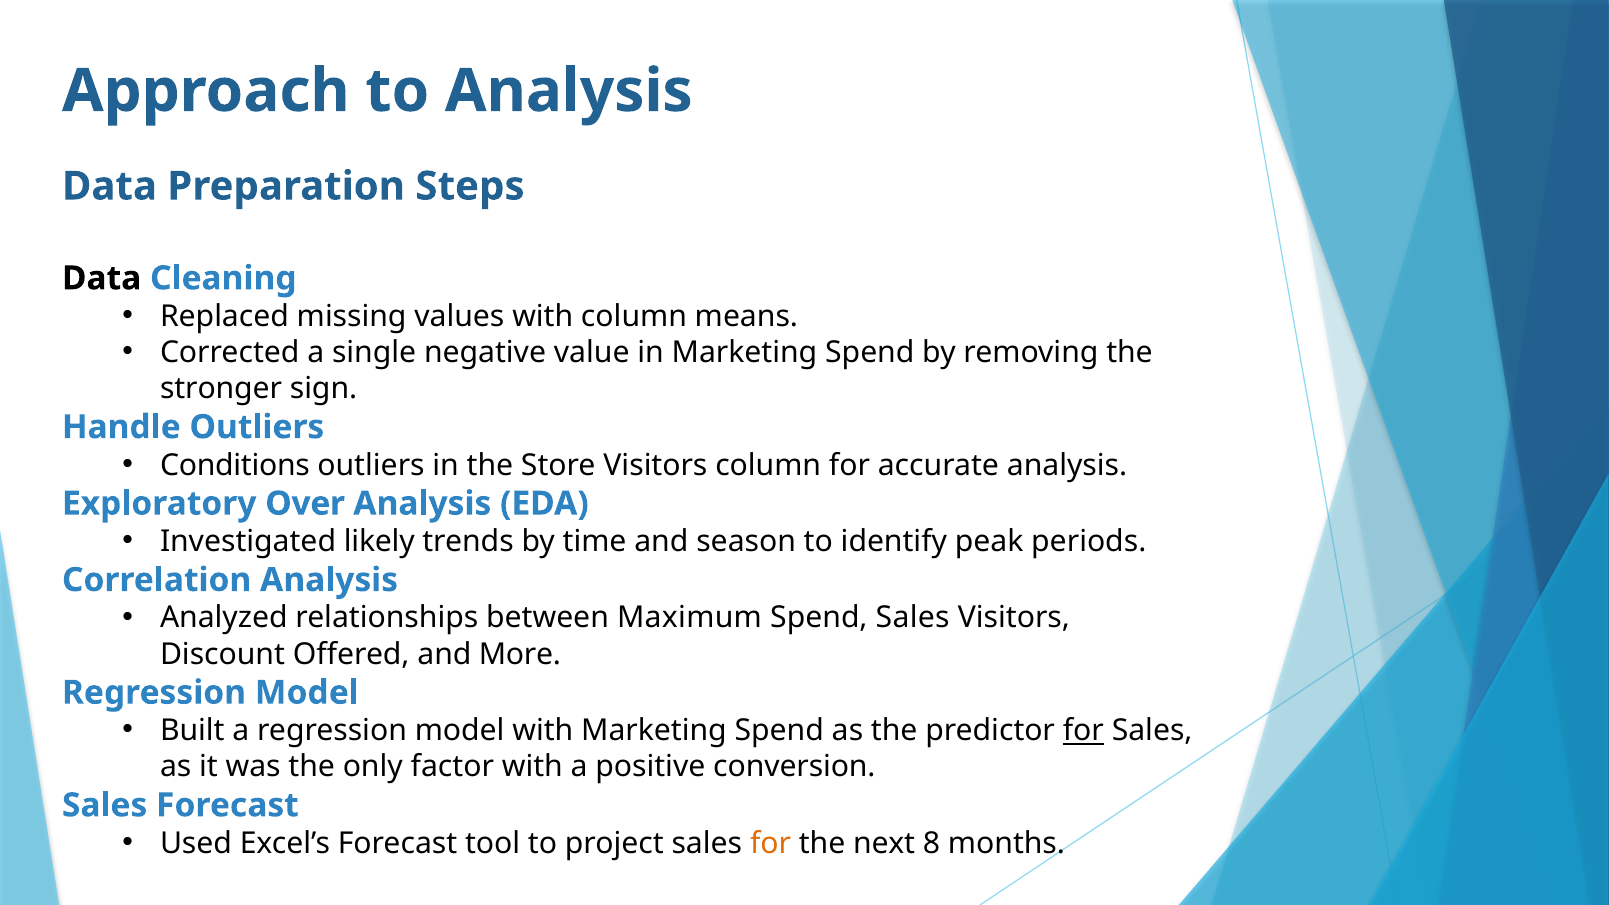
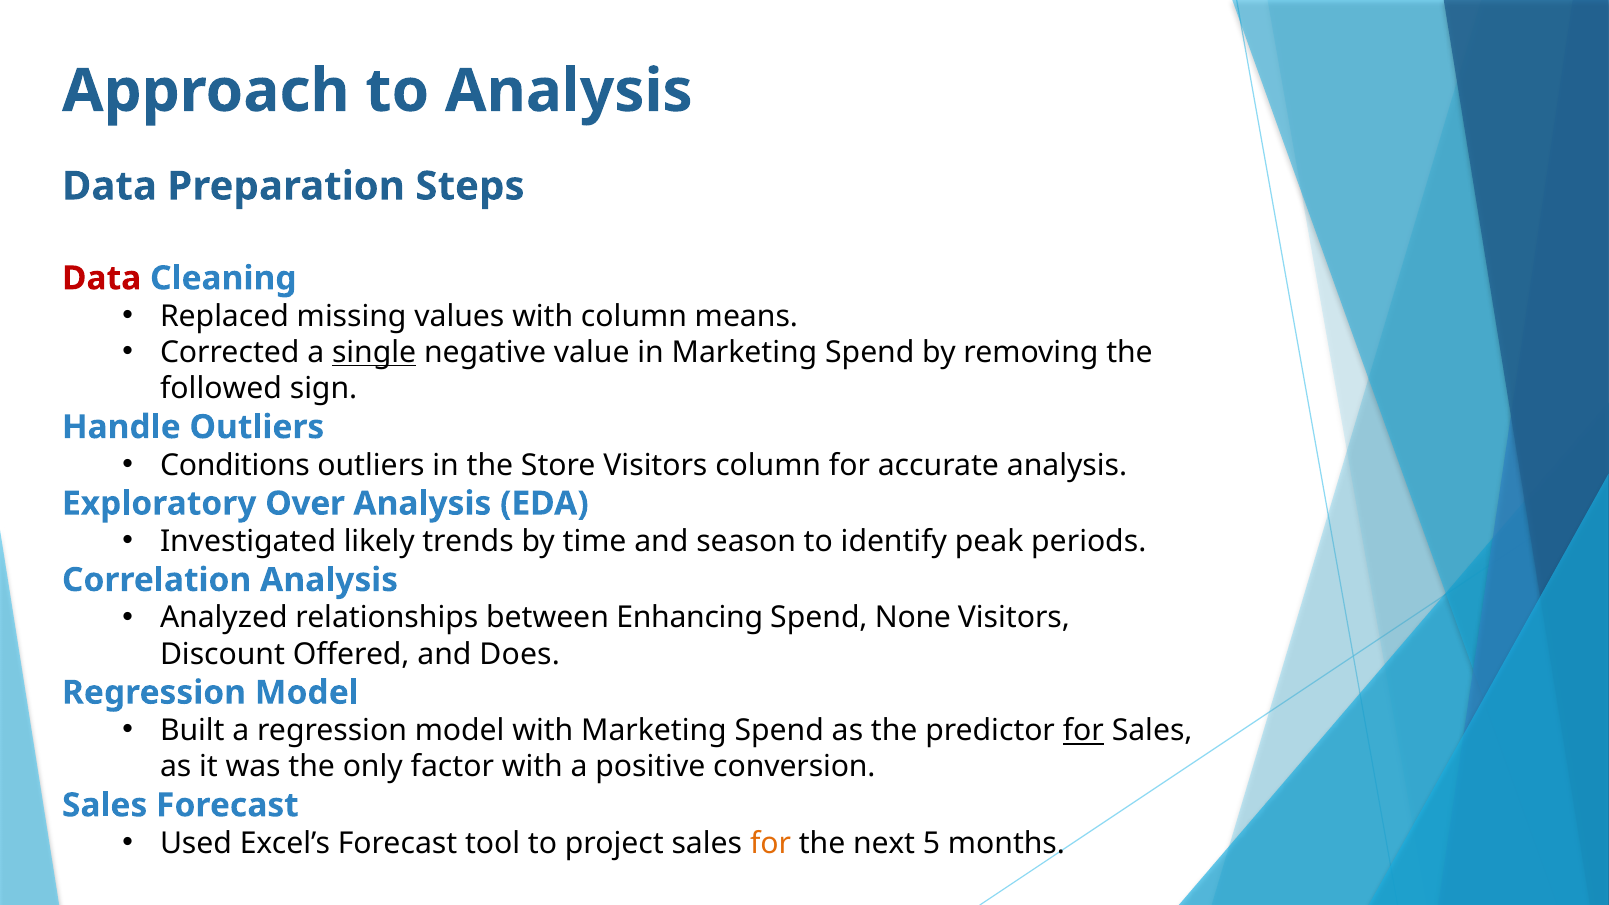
Data at (102, 278) colour: black -> red
single underline: none -> present
stronger: stronger -> followed
Maximum: Maximum -> Enhancing
Spend Sales: Sales -> None
More: More -> Does
8: 8 -> 5
